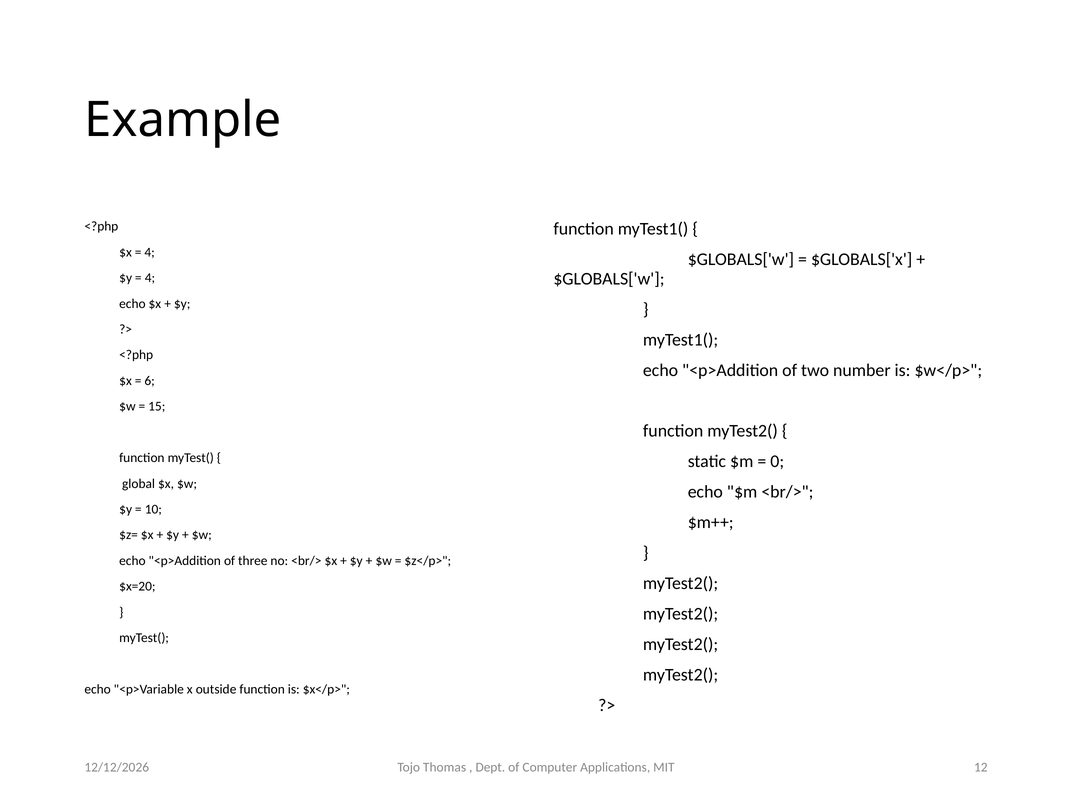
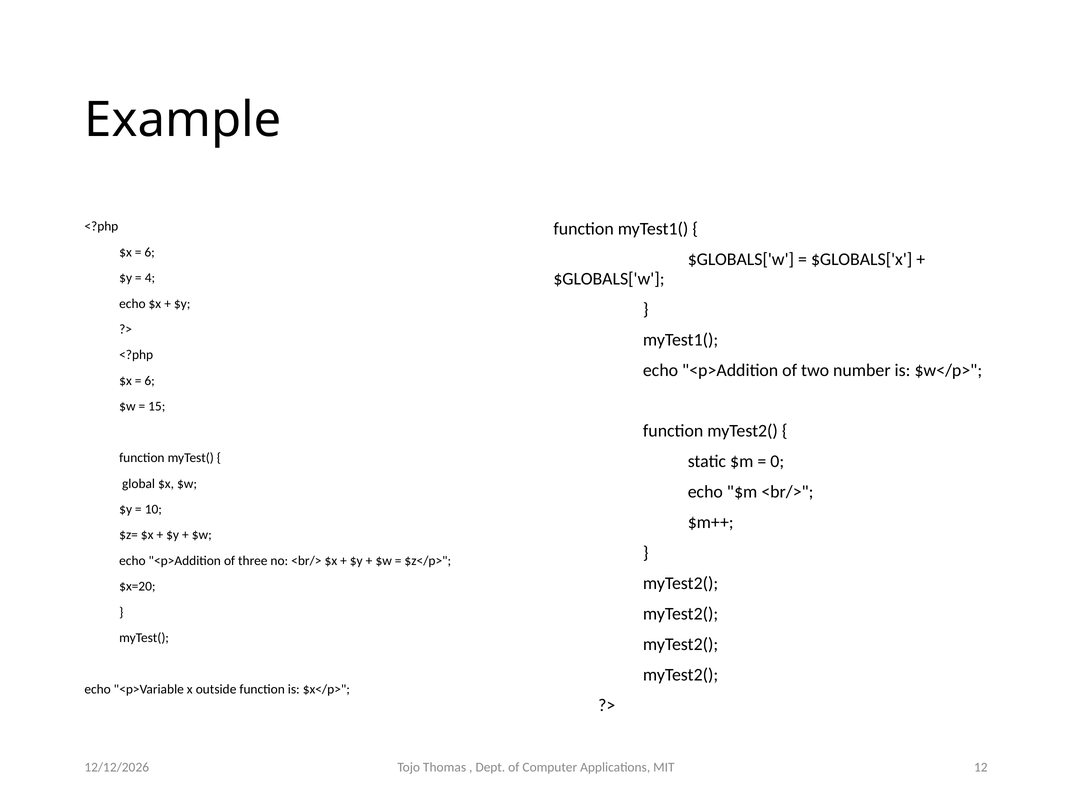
4 at (150, 252): 4 -> 6
